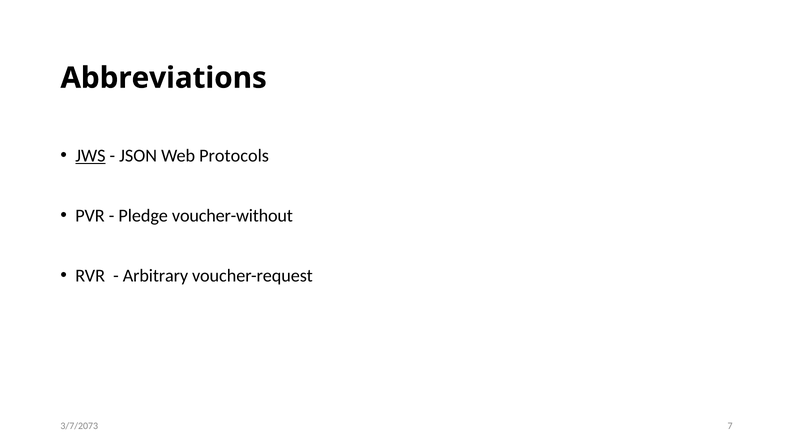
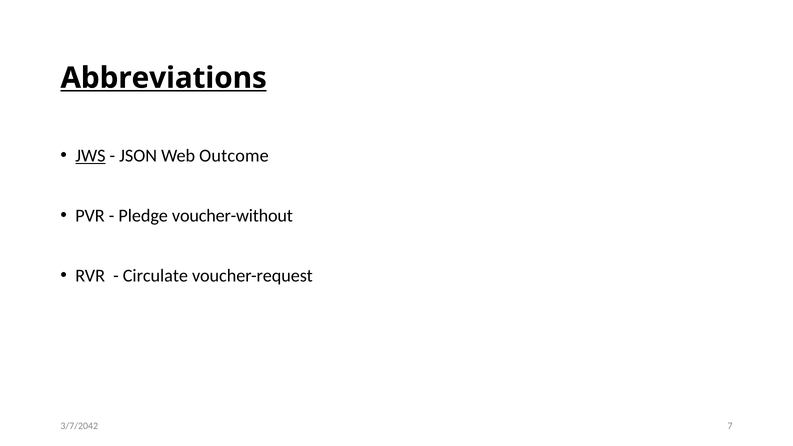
Abbreviations underline: none -> present
Protocols: Protocols -> Outcome
Arbitrary: Arbitrary -> Circulate
3/7/2073: 3/7/2073 -> 3/7/2042
